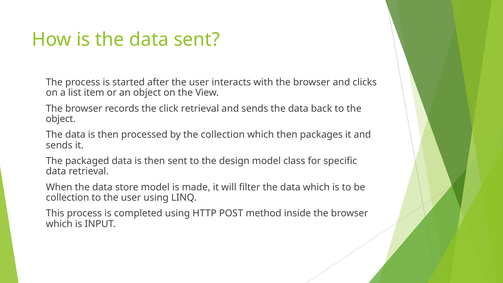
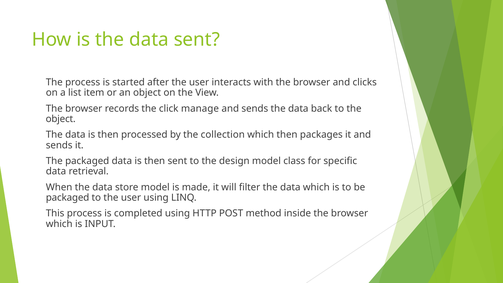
click retrieval: retrieval -> manage
collection at (68, 198): collection -> packaged
